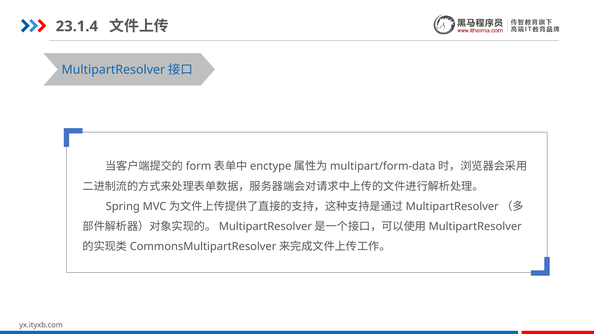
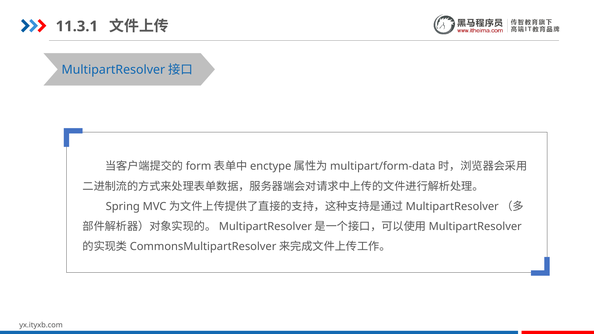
23.1.4: 23.1.4 -> 11.3.1
